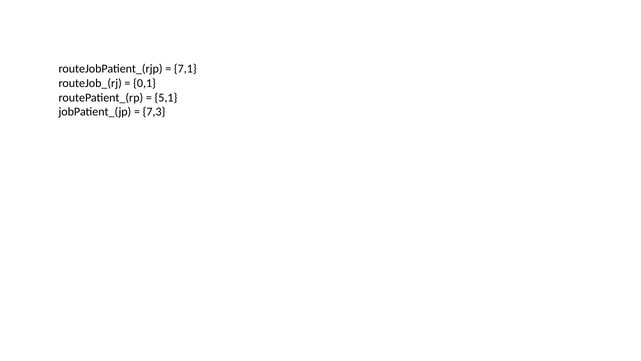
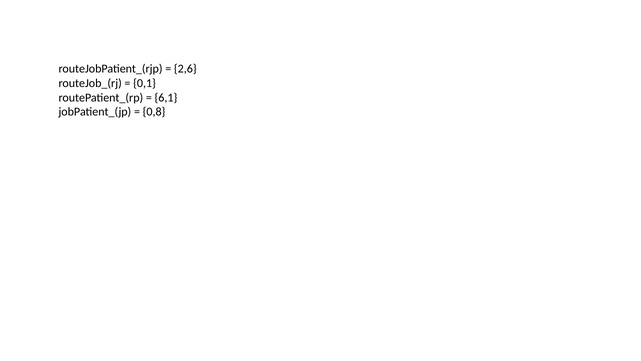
7,1: 7,1 -> 2,6
5,1: 5,1 -> 6,1
7,3: 7,3 -> 0,8
